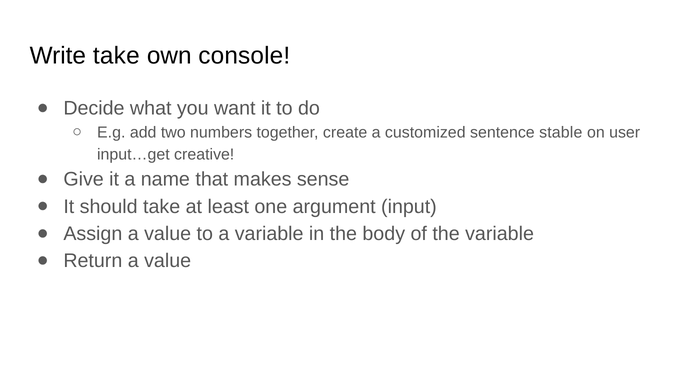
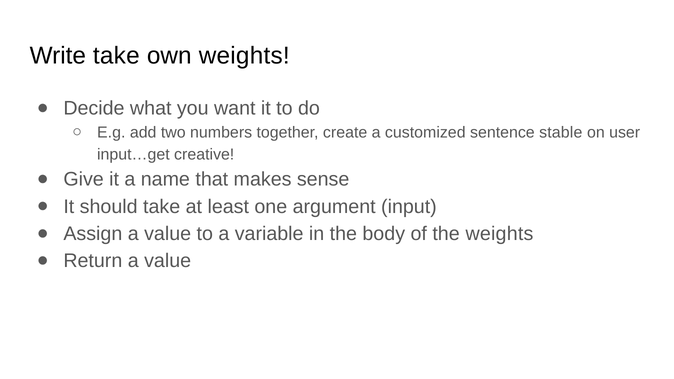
own console: console -> weights
the variable: variable -> weights
